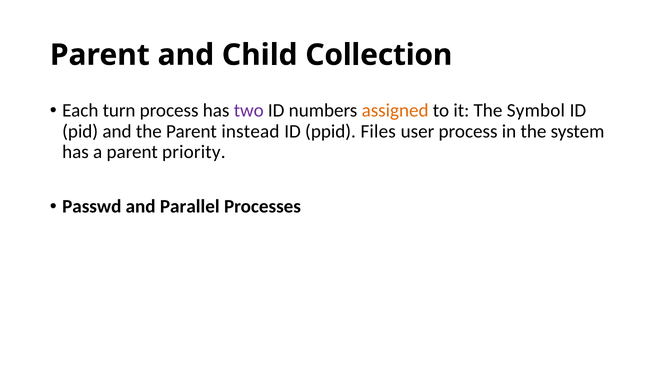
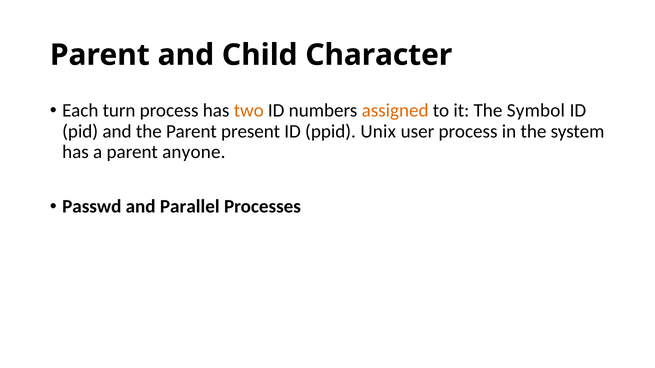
Collection: Collection -> Character
two colour: purple -> orange
instead: instead -> present
Files: Files -> Unix
priority: priority -> anyone
